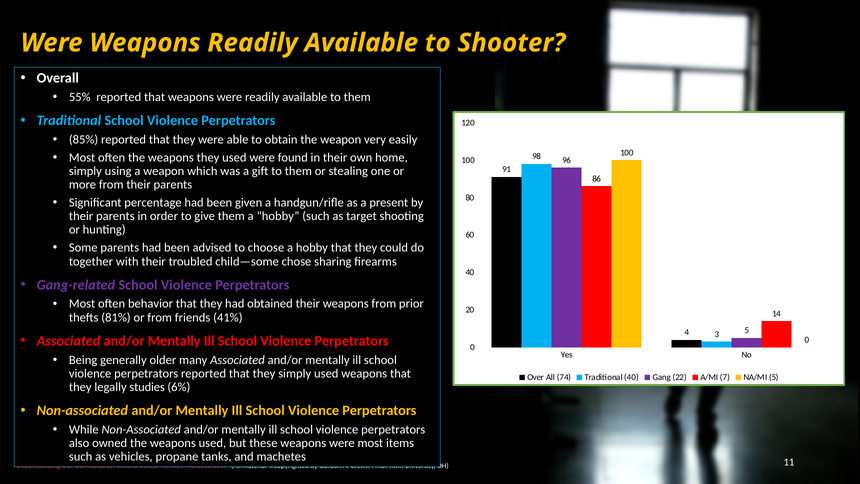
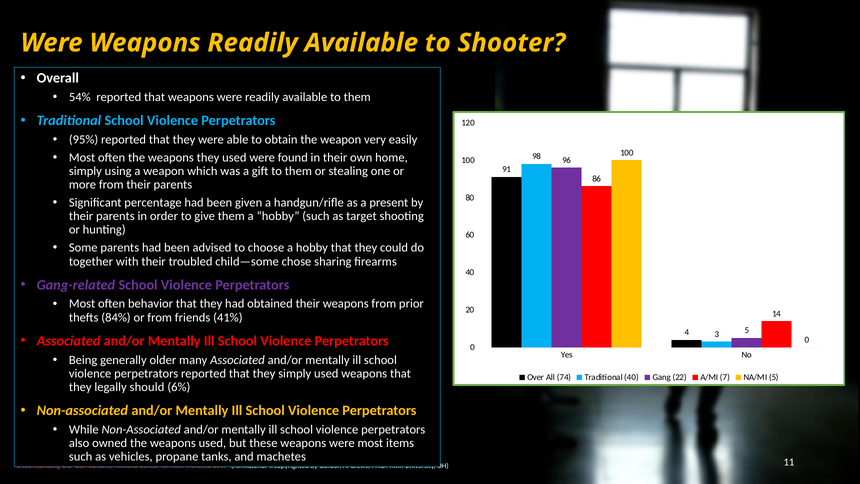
55%: 55% -> 54%
85%: 85% -> 95%
81%: 81% -> 84%
studies: studies -> should
